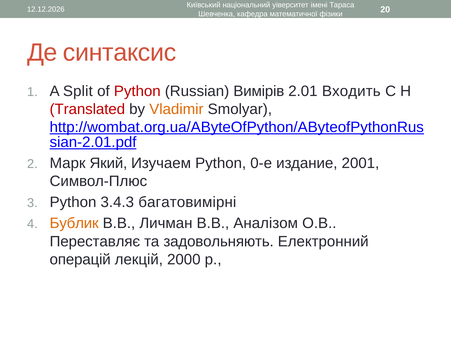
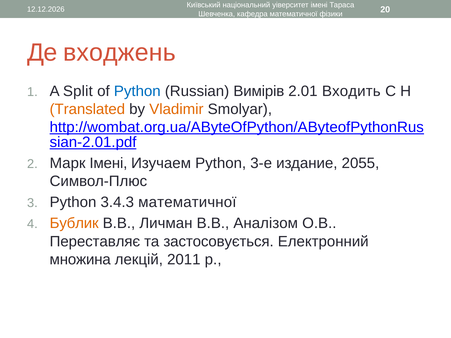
синтаксис: синтаксис -> входжень
Python at (137, 91) colour: red -> blue
Translated colour: red -> orange
Марк Який: Який -> Імені
0-е: 0-е -> 3-е
2001: 2001 -> 2055
3.4.3 багатовимірні: багатовимірні -> математичної
задовольняють: задовольняють -> застосовується
операцій: операцій -> множина
2000: 2000 -> 2011
